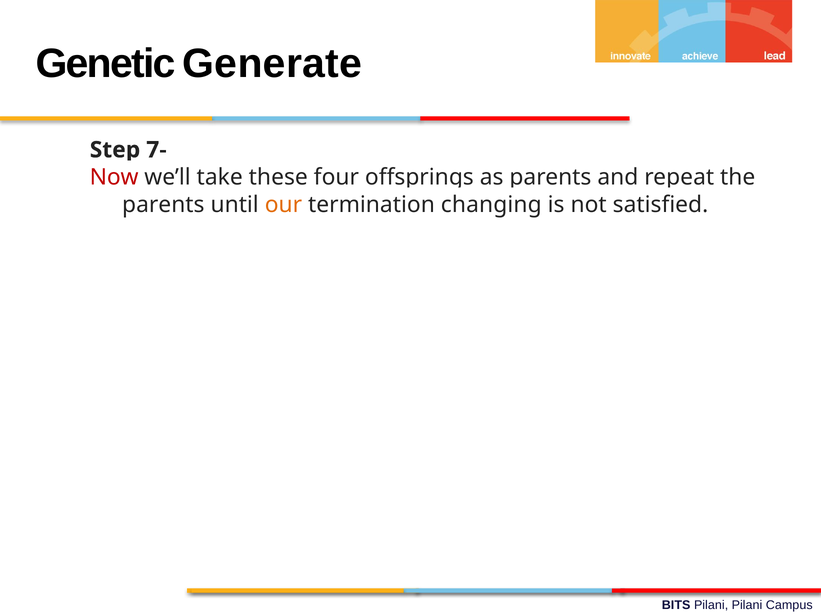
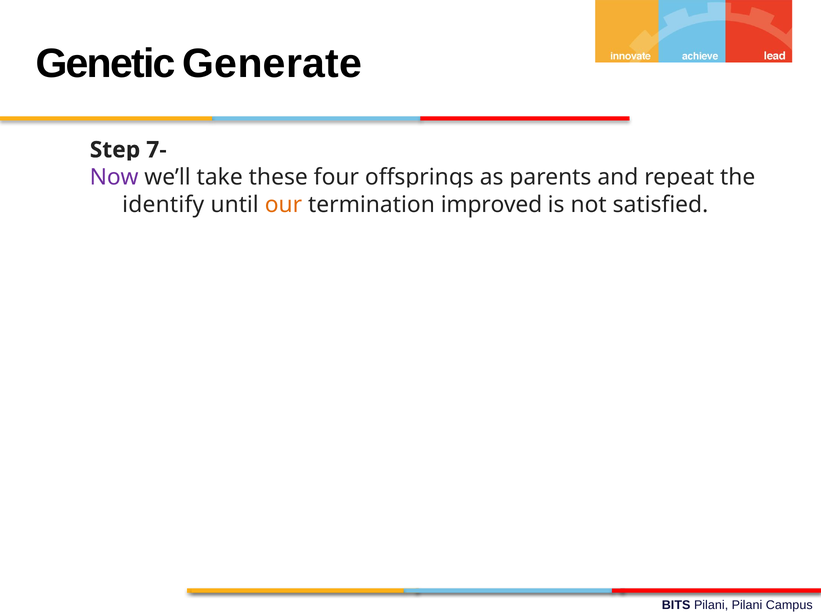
Now colour: red -> purple
parents at (163, 205): parents -> identify
changing: changing -> improved
